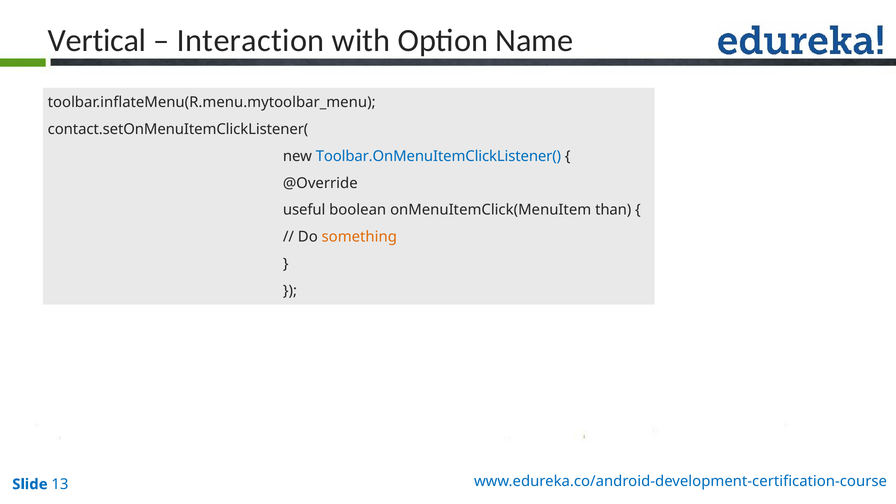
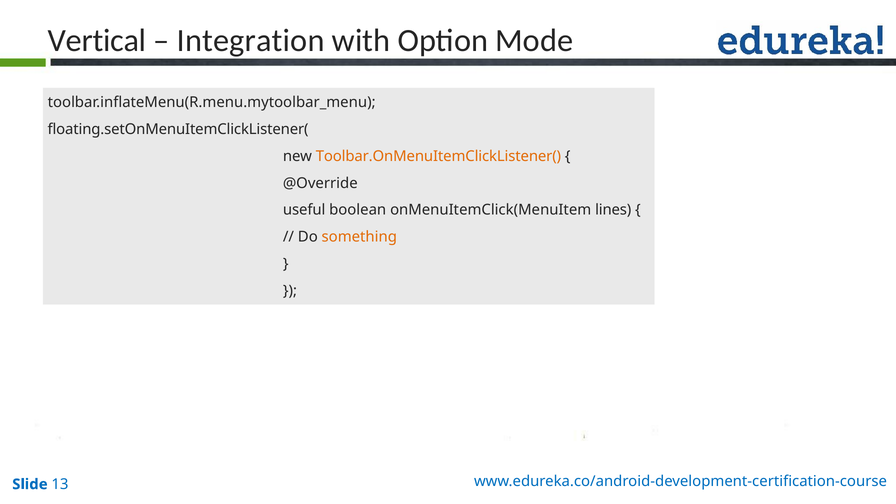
Interaction: Interaction -> Integration
Name: Name -> Mode
contact.setOnMenuItemClickListener(: contact.setOnMenuItemClickListener( -> floating.setOnMenuItemClickListener(
Toolbar.OnMenuItemClickListener( colour: blue -> orange
than: than -> lines
